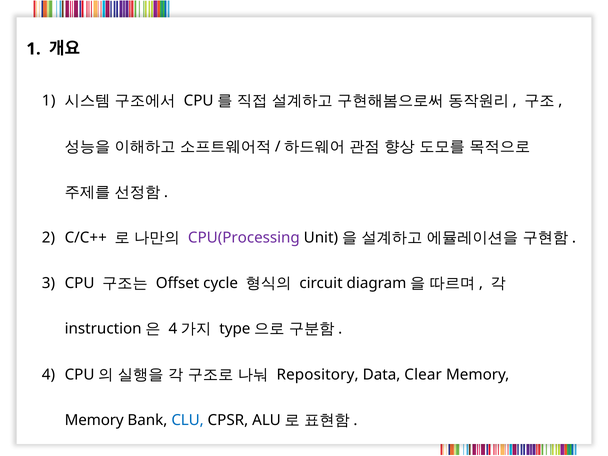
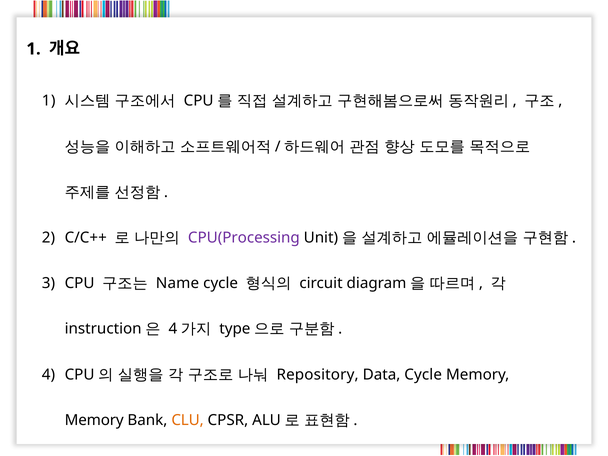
Offset: Offset -> Name
Data Clear: Clear -> Cycle
CLU colour: blue -> orange
